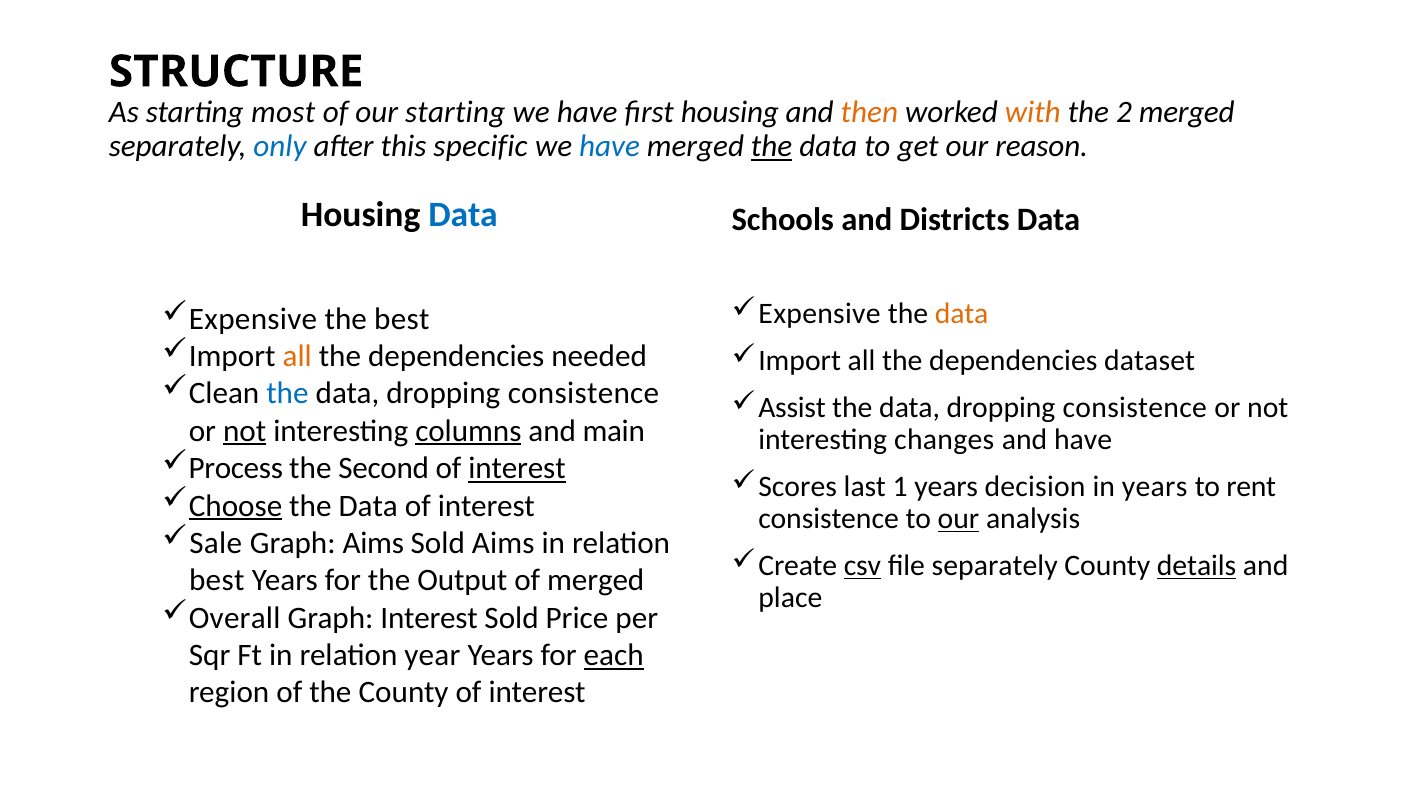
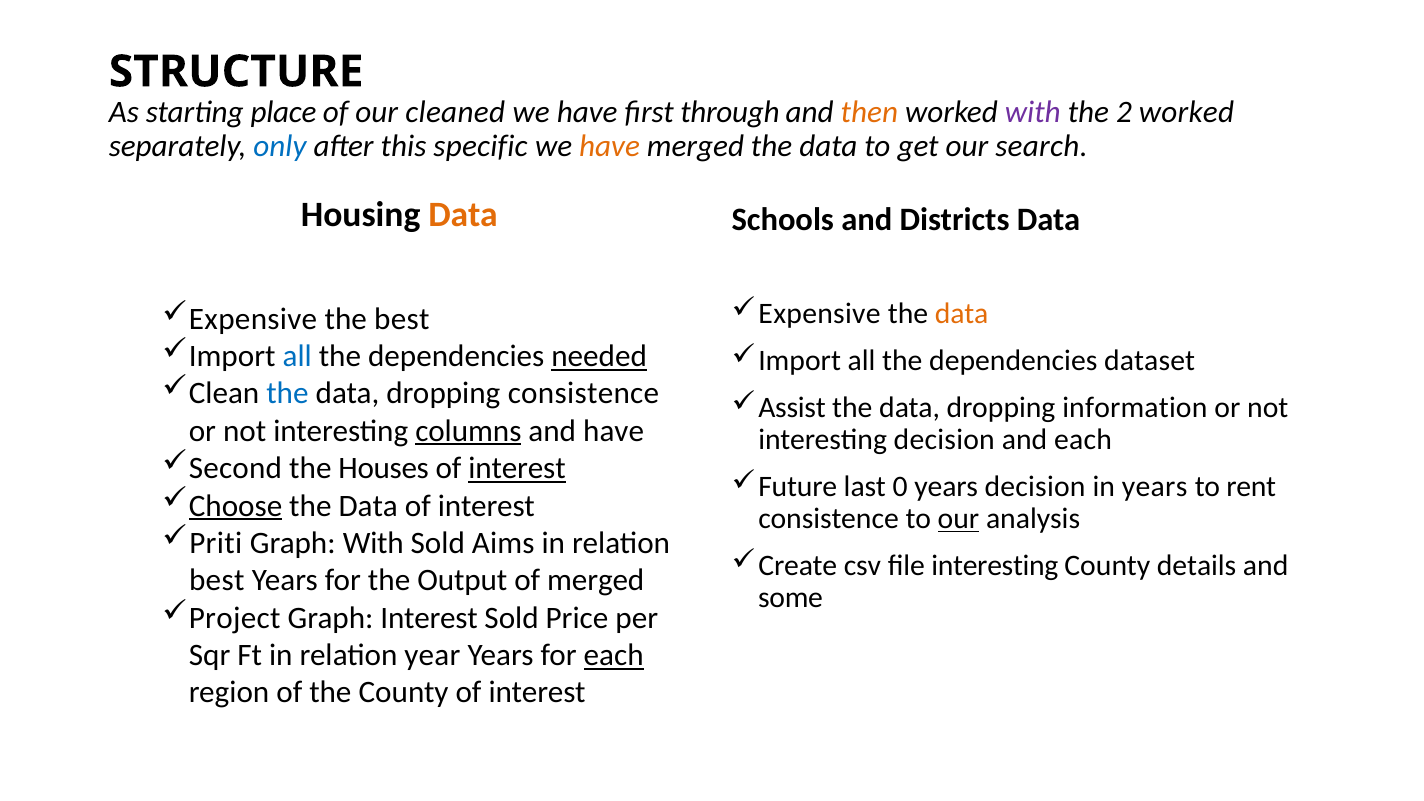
most: most -> place
our starting: starting -> cleaned
first housing: housing -> through
with at (1033, 113) colour: orange -> purple
2 merged: merged -> worked
have at (610, 146) colour: blue -> orange
the at (772, 146) underline: present -> none
reason: reason -> search
Data at (463, 215) colour: blue -> orange
all at (297, 356) colour: orange -> blue
needed underline: none -> present
consistence at (1135, 408): consistence -> information
not at (245, 431) underline: present -> none
and main: main -> have
interesting changes: changes -> decision
and have: have -> each
Process: Process -> Second
Second: Second -> Houses
Scores: Scores -> Future
1: 1 -> 0
Sale: Sale -> Priti
Graph Aims: Aims -> With
csv underline: present -> none
file separately: separately -> interesting
details underline: present -> none
place: place -> some
Overall: Overall -> Project
